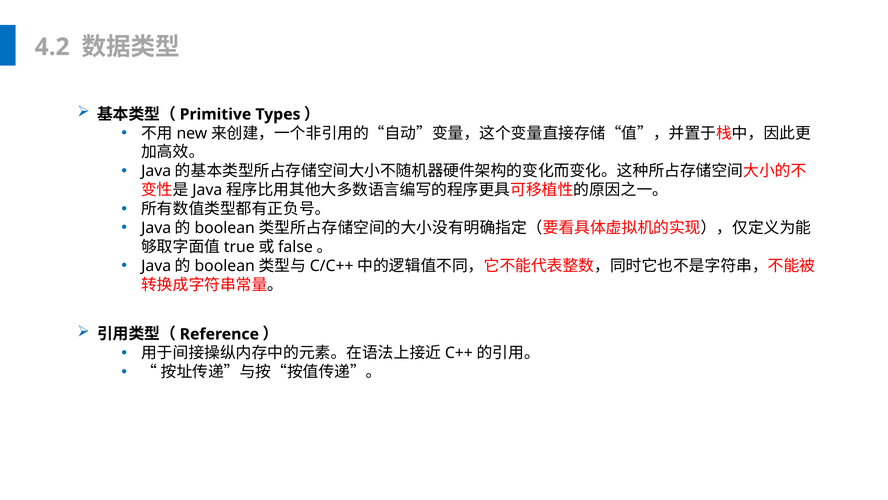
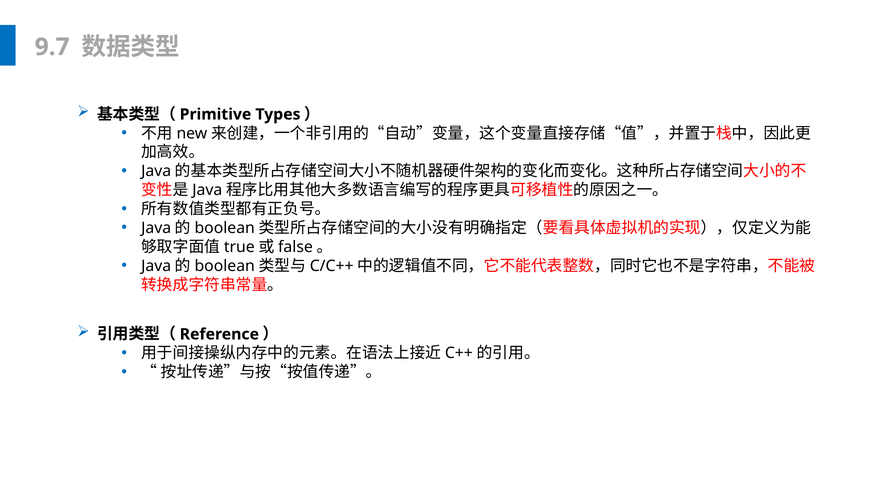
4.2: 4.2 -> 9.7
